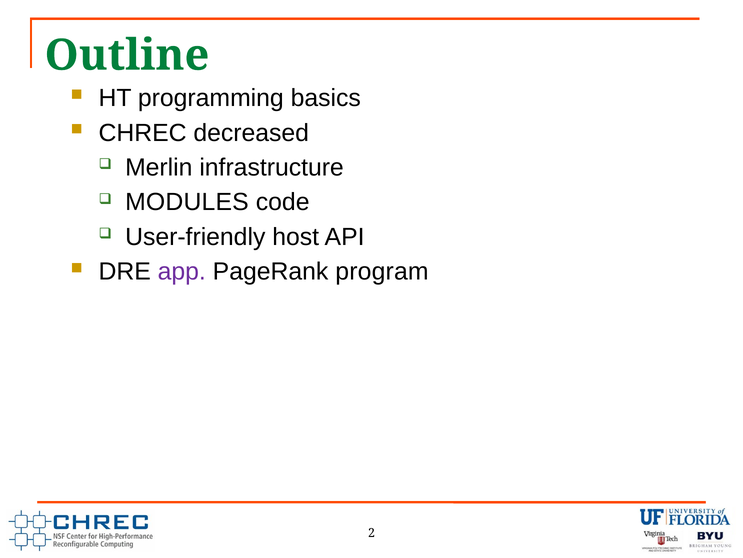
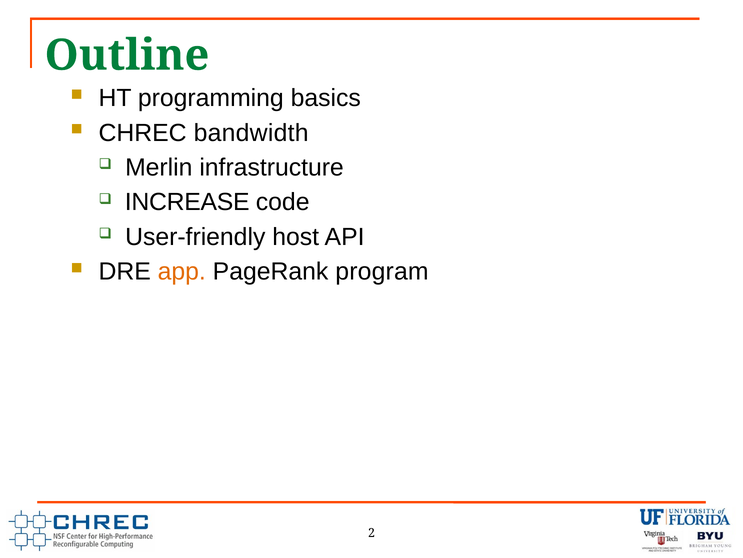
decreased: decreased -> bandwidth
MODULES: MODULES -> INCREASE
app colour: purple -> orange
